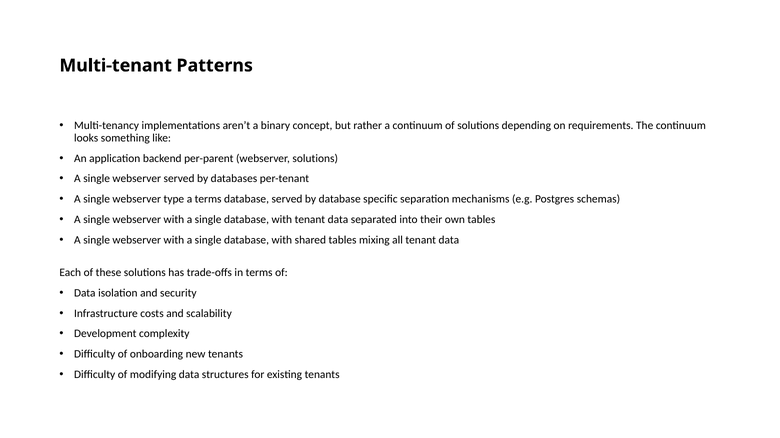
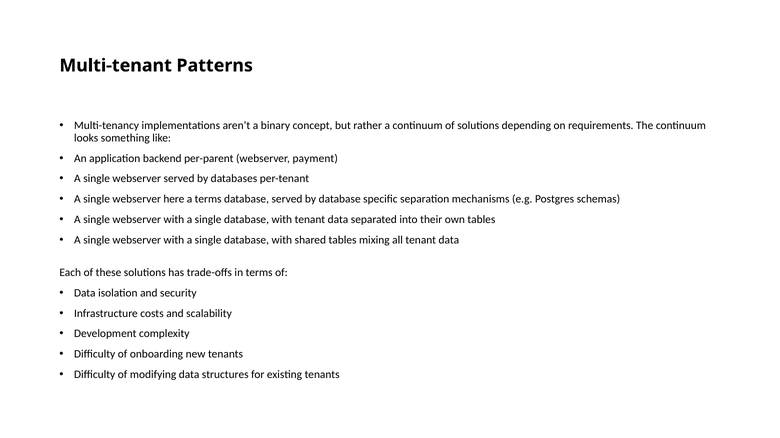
webserver solutions: solutions -> payment
type: type -> here
